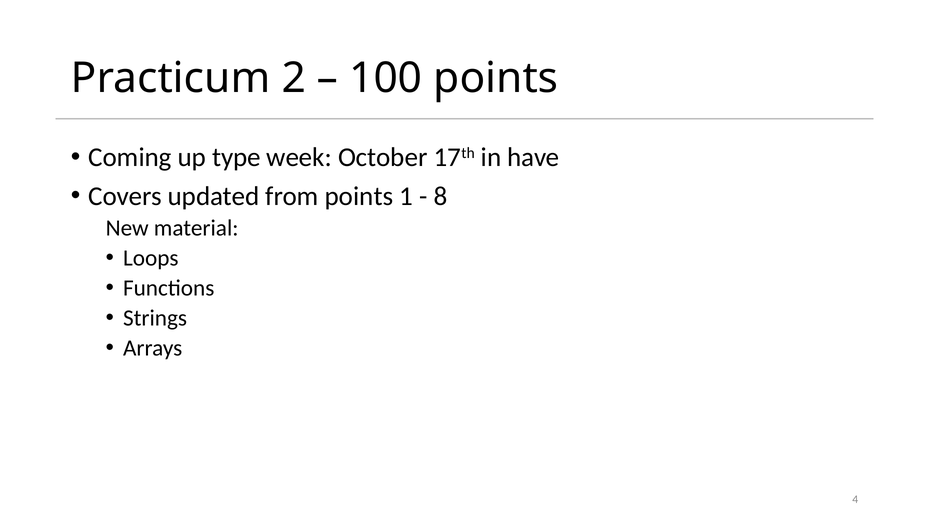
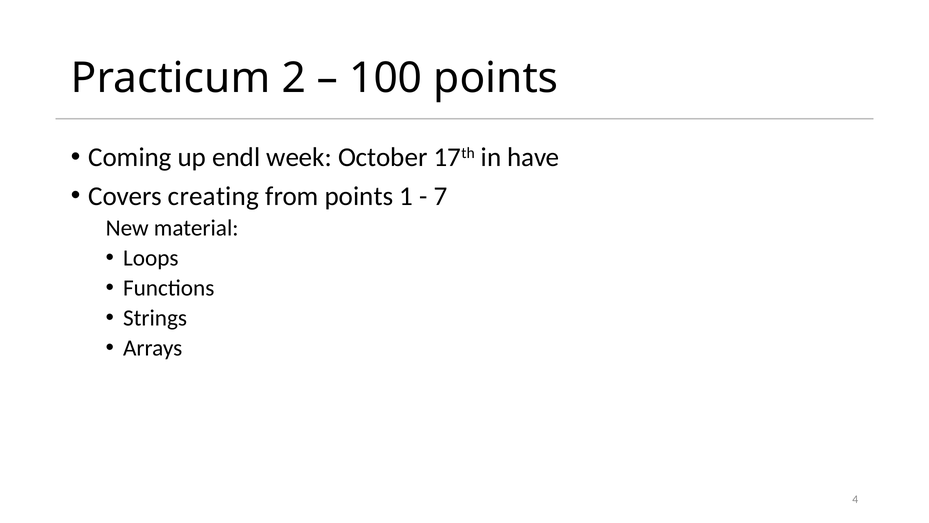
type: type -> endl
updated: updated -> creating
8: 8 -> 7
